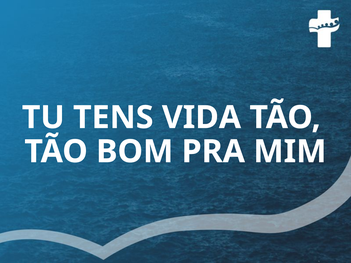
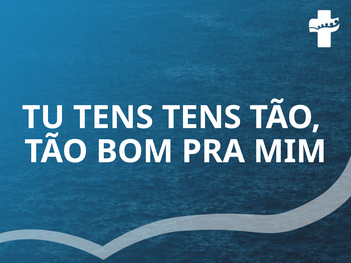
TENS VIDA: VIDA -> TENS
